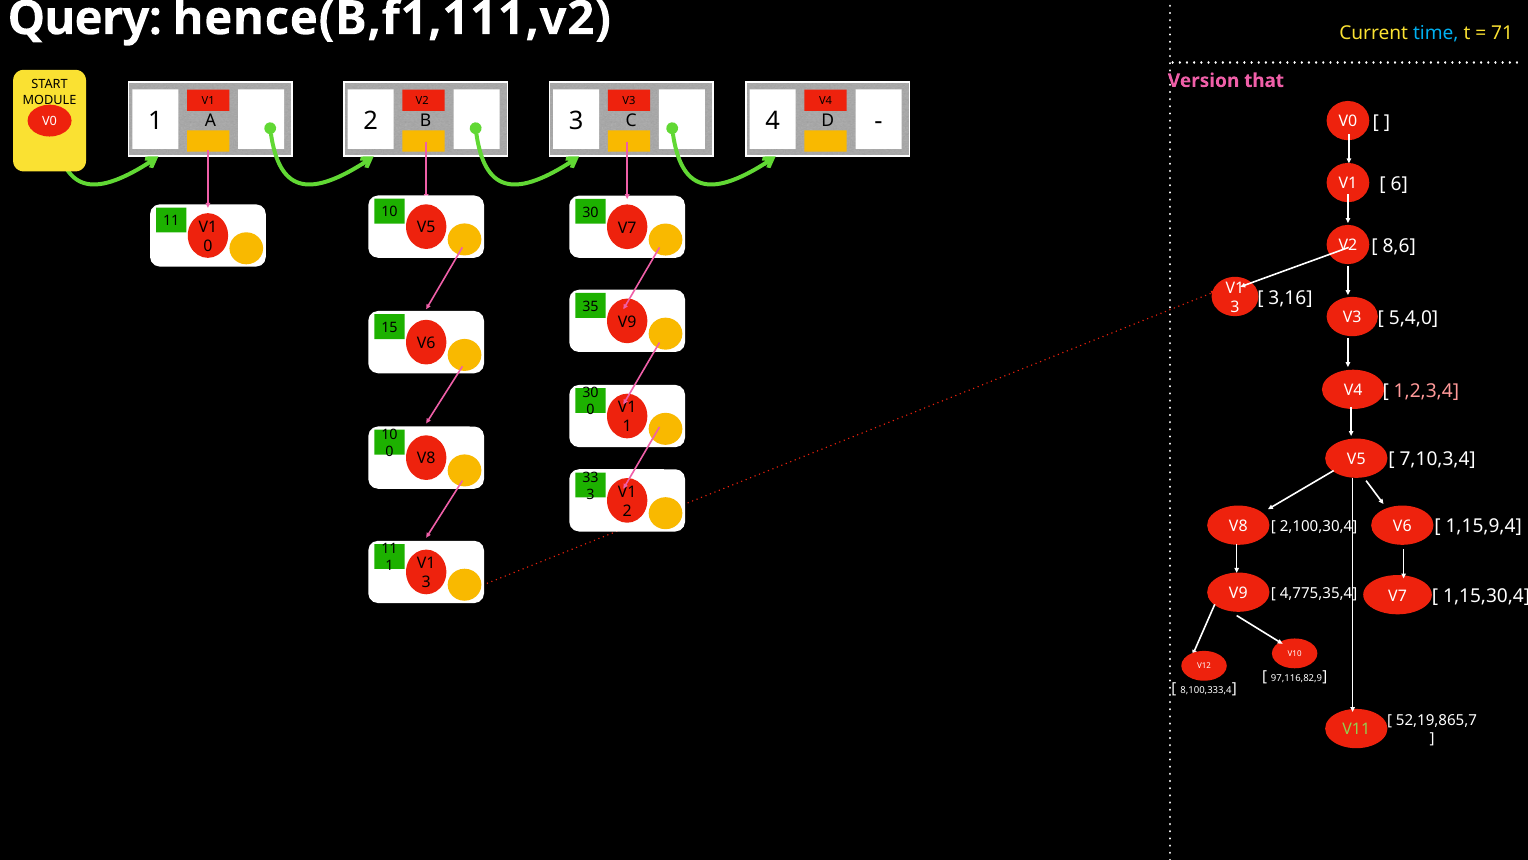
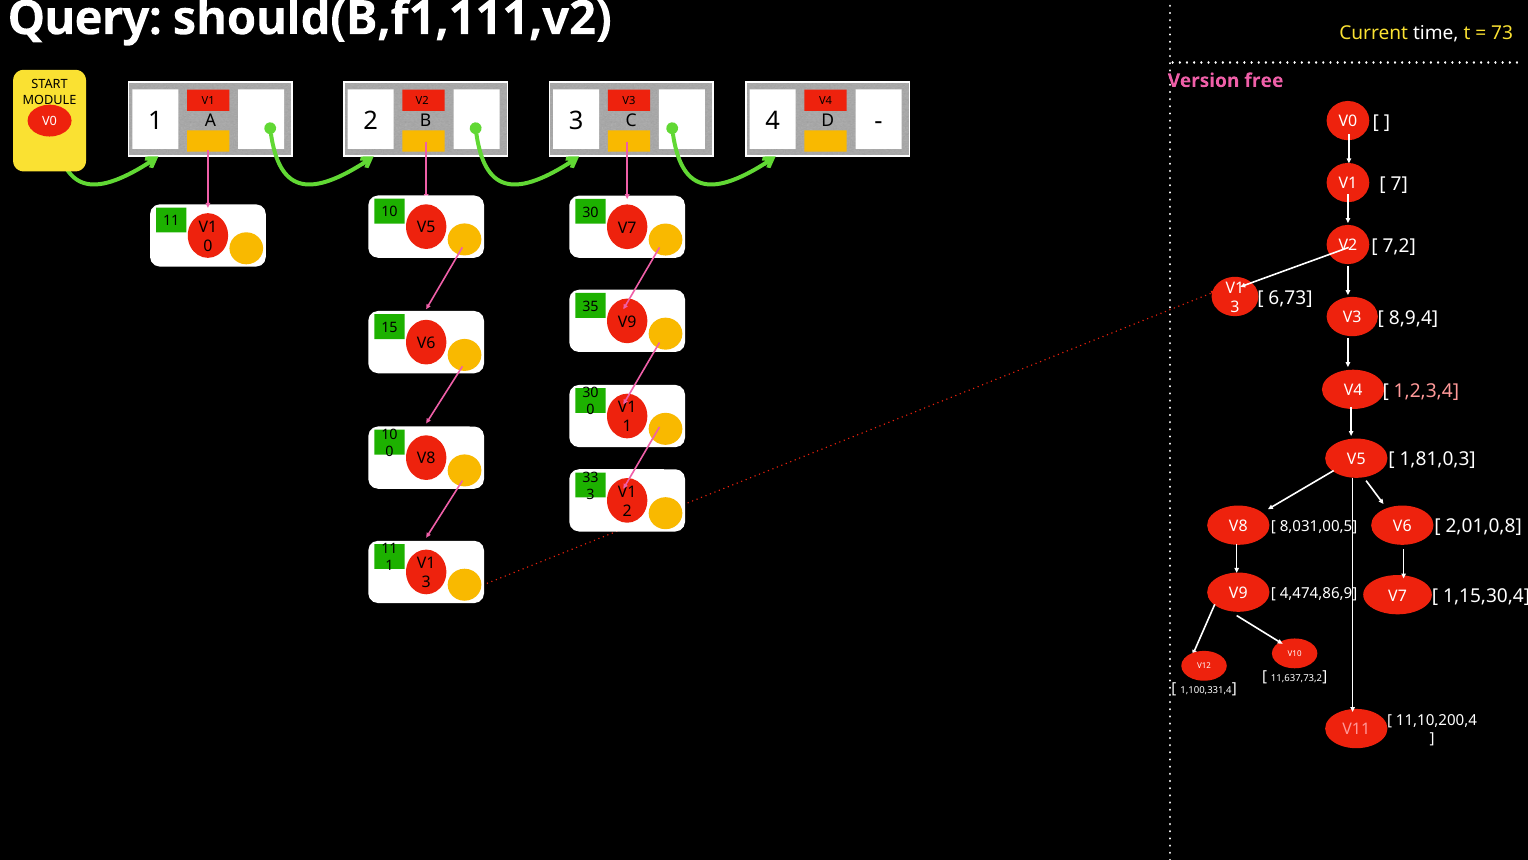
hence(B,f1,111,v2: hence(B,f1,111,v2 -> should(B,f1,111,v2
time colour: light blue -> white
71: 71 -> 73
that: that -> free
6: 6 -> 7
8,6: 8,6 -> 7,2
3,16: 3,16 -> 6,73
5,4,0: 5,4,0 -> 8,9,4
7,10,3,4: 7,10,3,4 -> 1,81,0,3
2,100,30,4: 2,100,30,4 -> 8,031,00,5
1,15,9,4: 1,15,9,4 -> 2,01,0,8
4,775,35,4: 4,775,35,4 -> 4,474,86,9
97,116,82,9: 97,116,82,9 -> 11,637,73,2
8,100,333,4: 8,100,333,4 -> 1,100,331,4
52,19,865,7: 52,19,865,7 -> 11,10,200,4
V11 colour: light green -> pink
